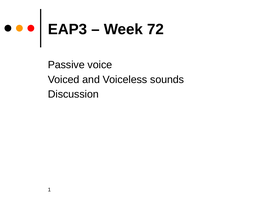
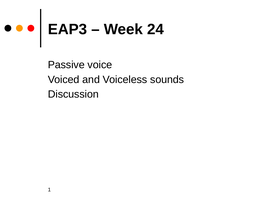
72: 72 -> 24
